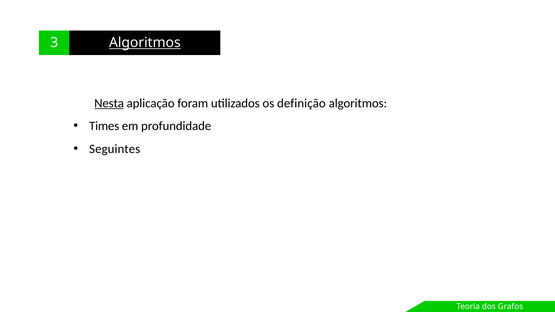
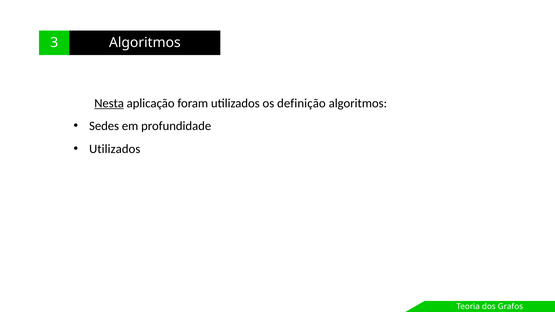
Algoritmos at (145, 43) underline: present -> none
Times: Times -> Sedes
Seguintes at (115, 149): Seguintes -> Utilizados
